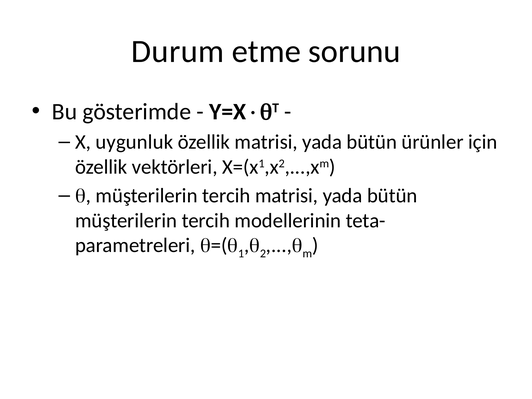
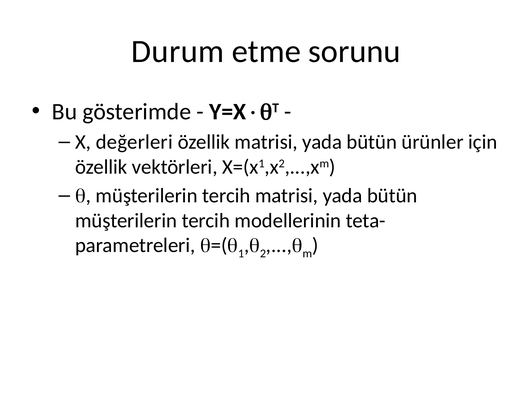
uygunluk: uygunluk -> değerleri
